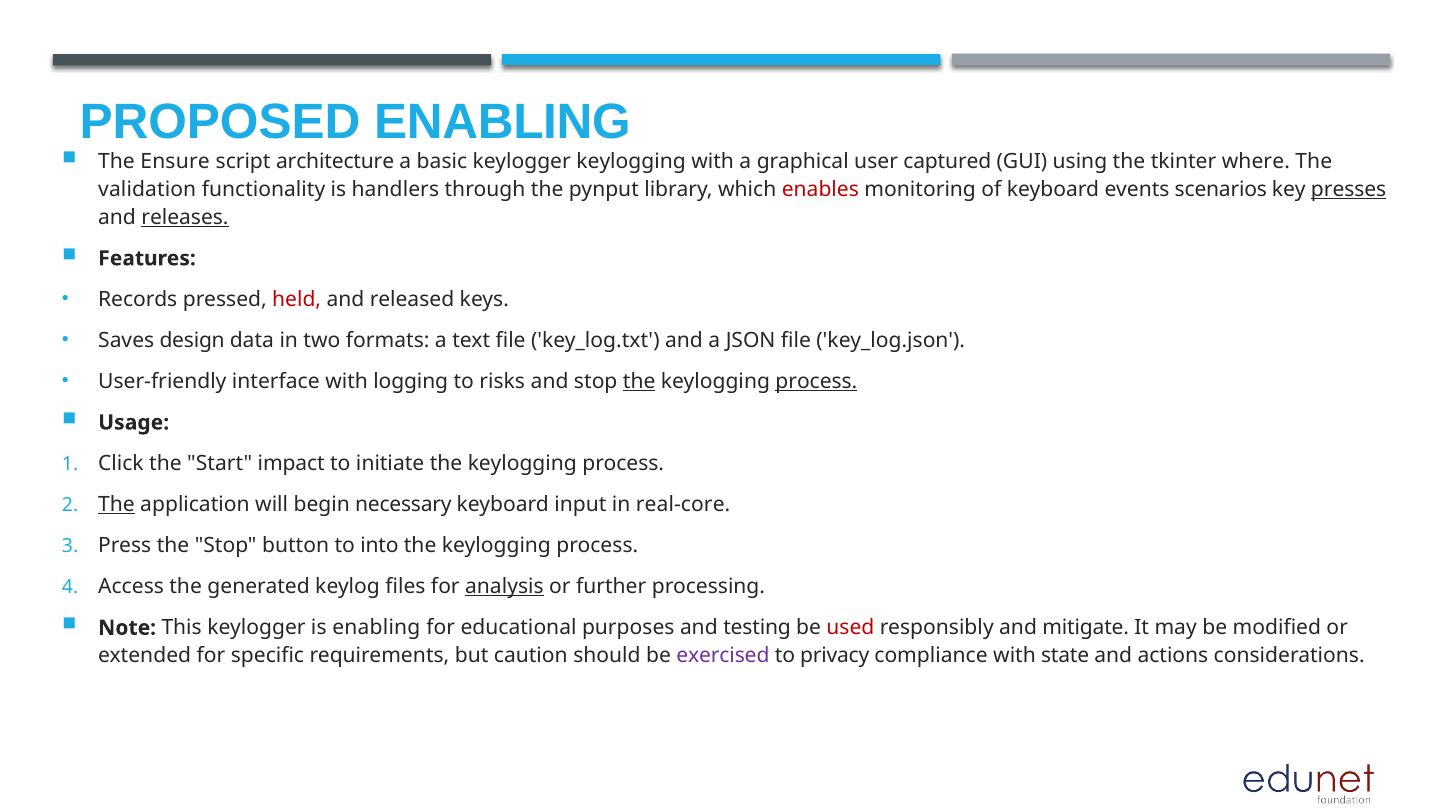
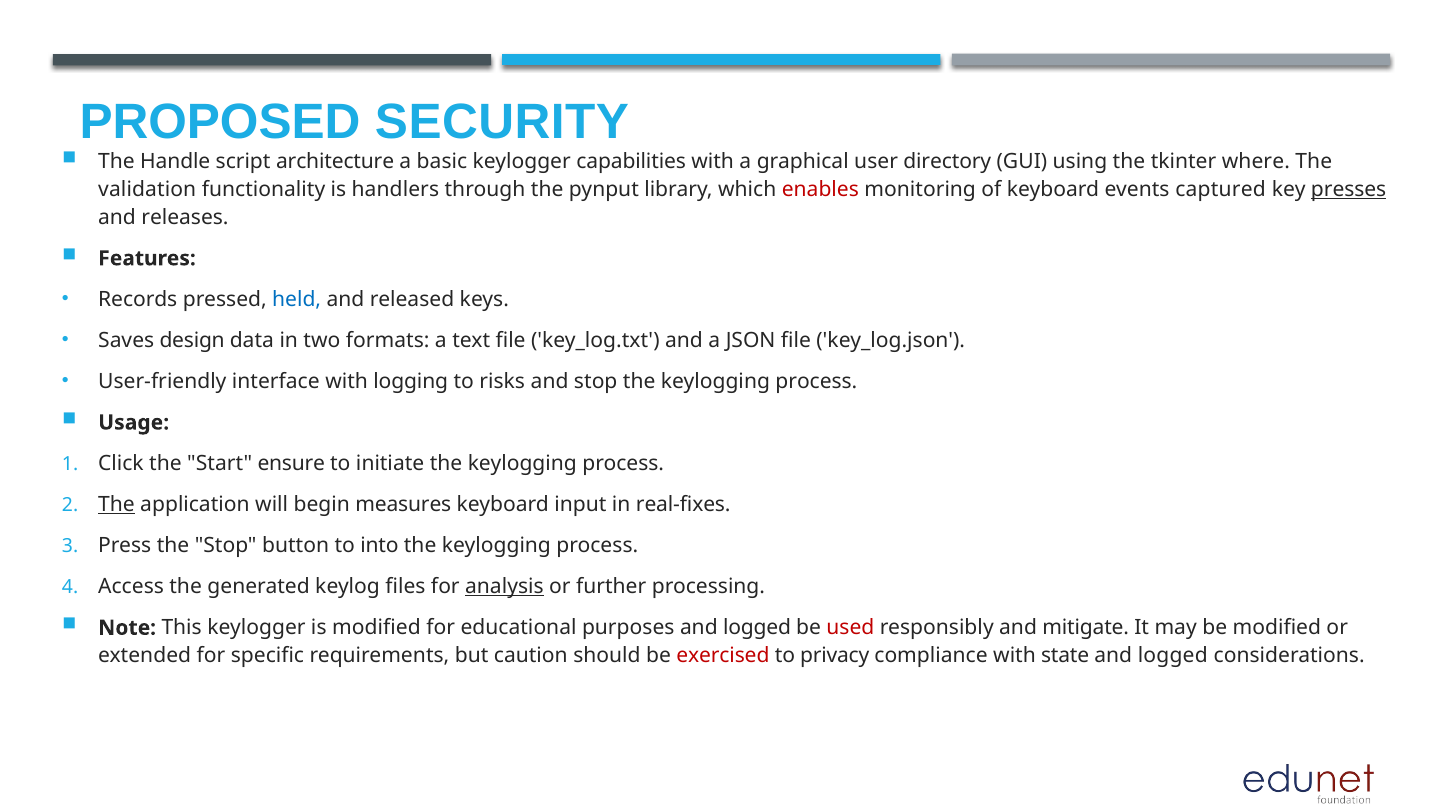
PROPOSED ENABLING: ENABLING -> SECURITY
Ensure: Ensure -> Handle
keylogger keylogging: keylogging -> capabilities
captured: captured -> directory
scenarios: scenarios -> captured
releases underline: present -> none
held colour: red -> blue
the at (639, 381) underline: present -> none
process at (816, 381) underline: present -> none
impact: impact -> ensure
necessary: necessary -> measures
real-core: real-core -> real-fixes
is enabling: enabling -> modified
purposes and testing: testing -> logged
exercised colour: purple -> red
actions at (1173, 655): actions -> logged
